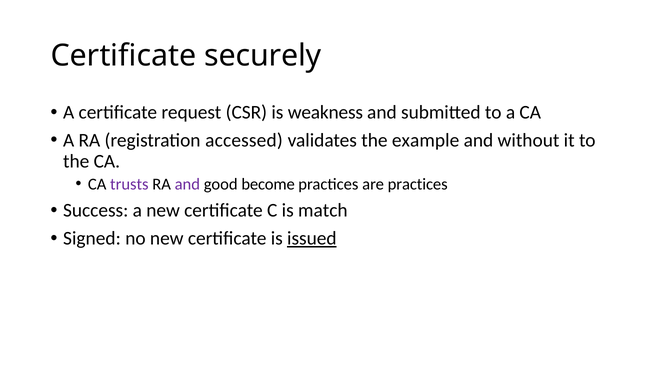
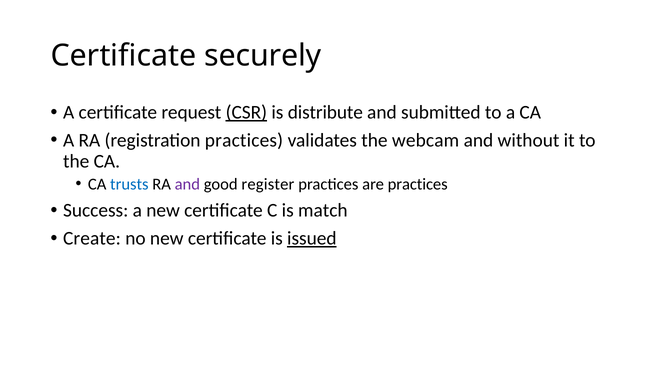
CSR underline: none -> present
weakness: weakness -> distribute
registration accessed: accessed -> practices
example: example -> webcam
trusts colour: purple -> blue
become: become -> register
Signed: Signed -> Create
